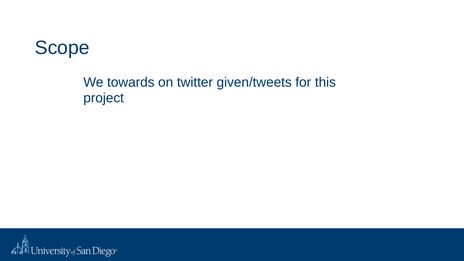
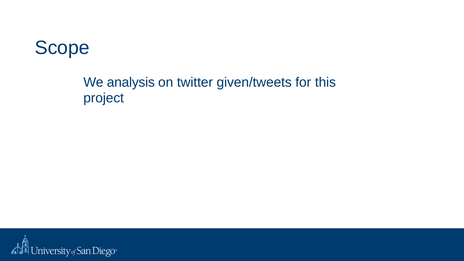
towards: towards -> analysis
